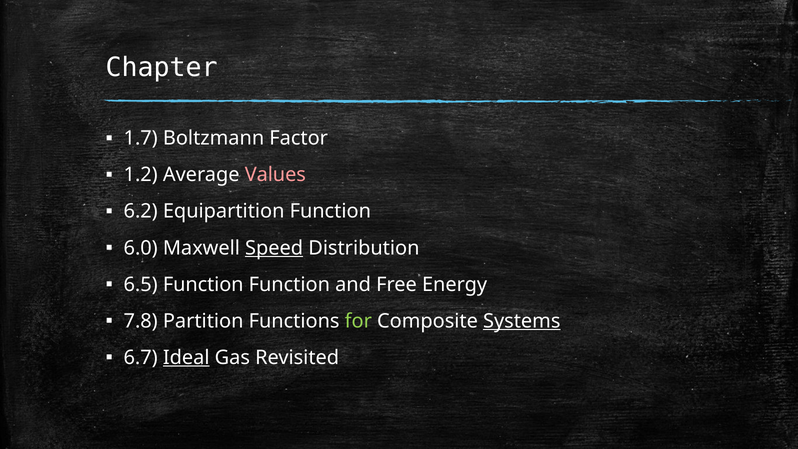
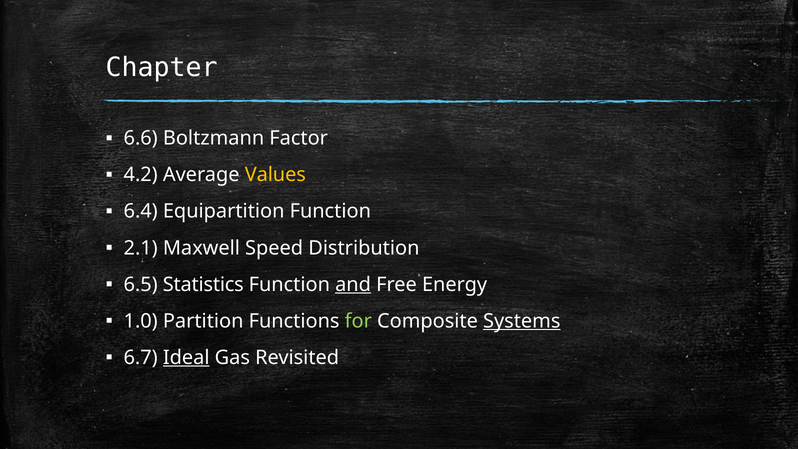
1.7: 1.7 -> 6.6
1.2: 1.2 -> 4.2
Values colour: pink -> yellow
6.2: 6.2 -> 6.4
6.0: 6.0 -> 2.1
Speed underline: present -> none
6.5 Function: Function -> Statistics
and underline: none -> present
7.8: 7.8 -> 1.0
